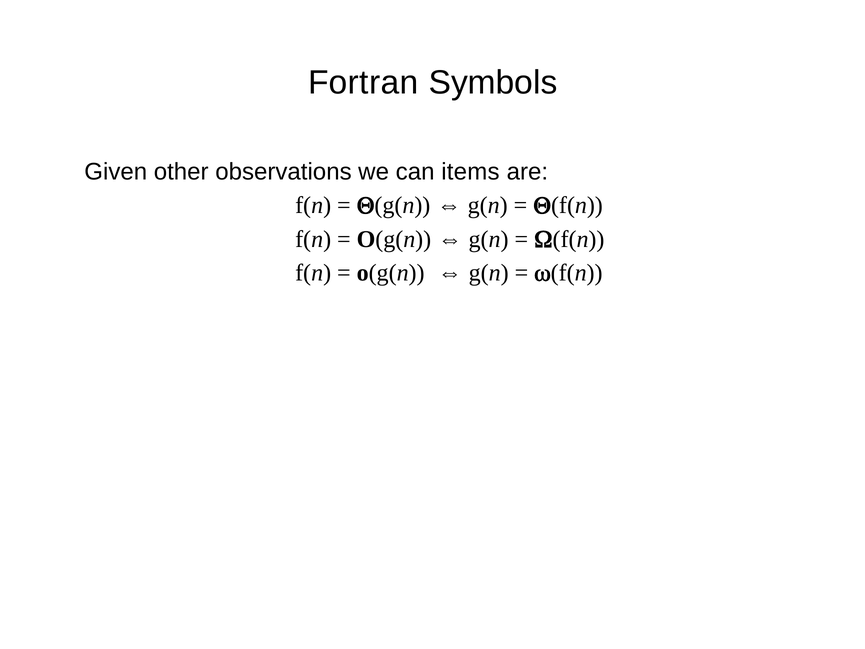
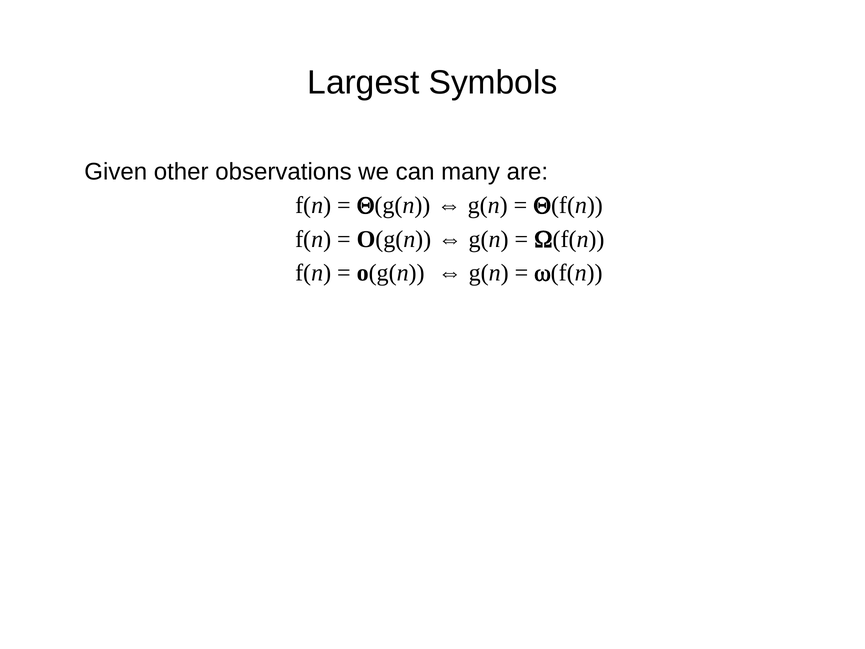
Fortran: Fortran -> Largest
items: items -> many
